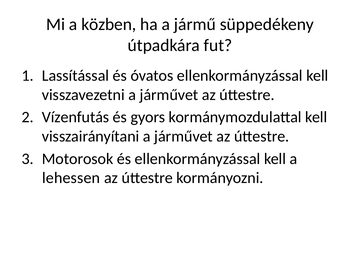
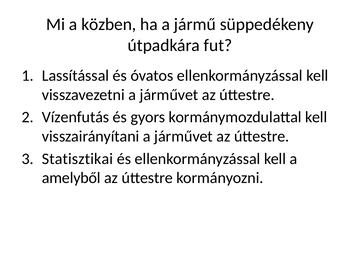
Motorosok: Motorosok -> Statisztikai
lehessen: lehessen -> amelyből
